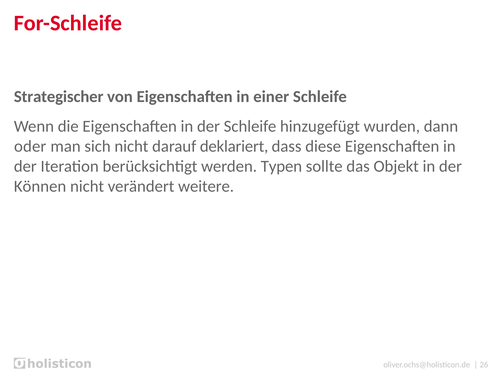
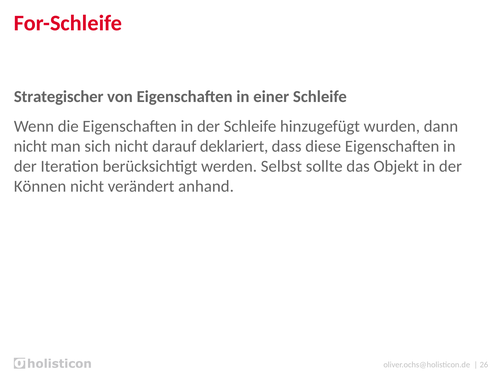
oder at (30, 147): oder -> nicht
Typen: Typen -> Selbst
weitere: weitere -> anhand
